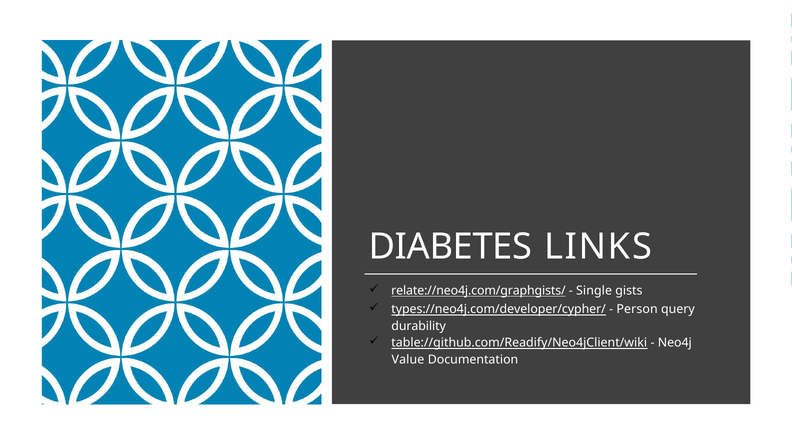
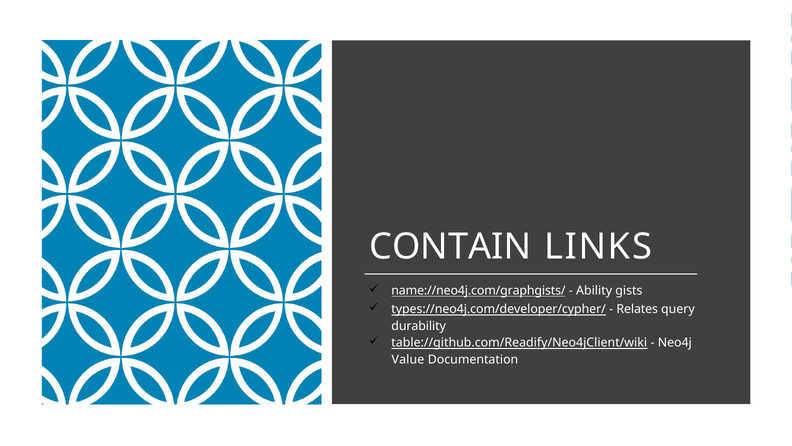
DIABETES: DIABETES -> CONTAIN
relate://neo4j.com/graphgists/: relate://neo4j.com/graphgists/ -> name://neo4j.com/graphgists/
Single: Single -> Ability
Person: Person -> Relates
